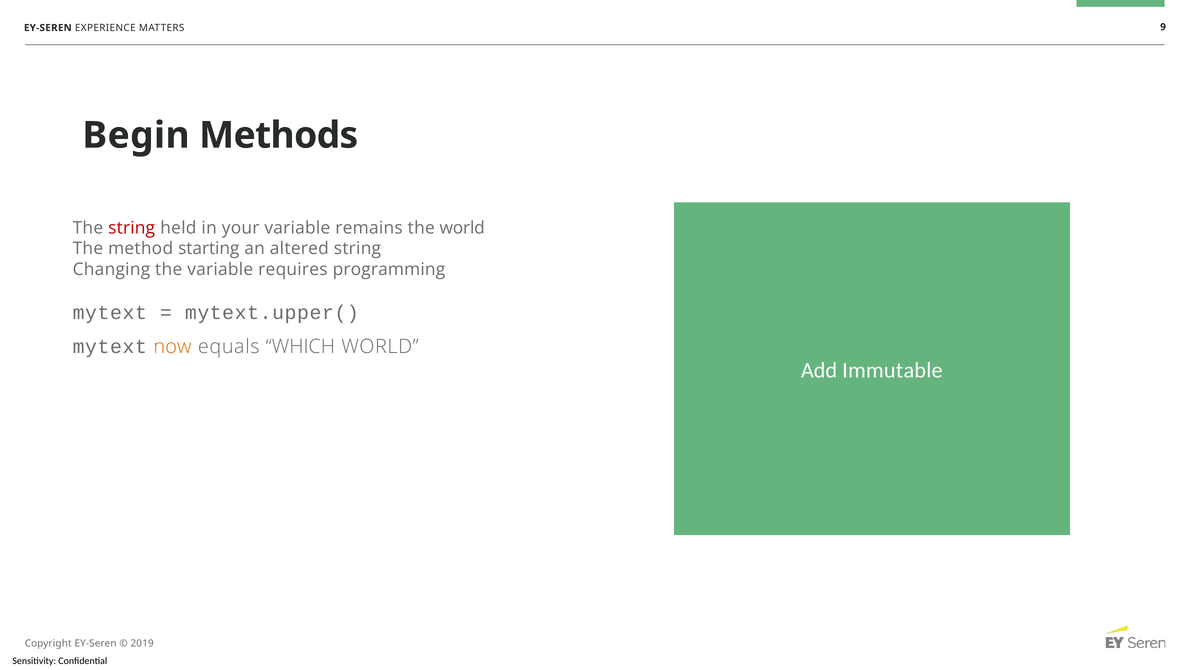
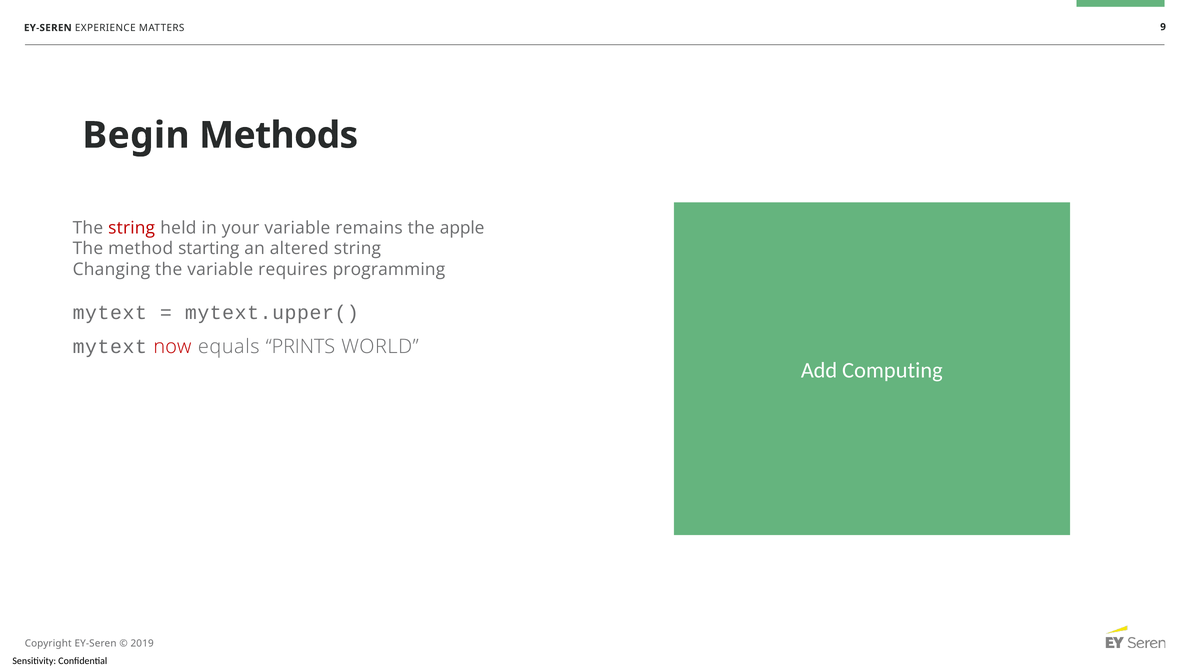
the world: world -> apple
now colour: orange -> red
WHICH: WHICH -> PRINTS
Immutable: Immutable -> Computing
